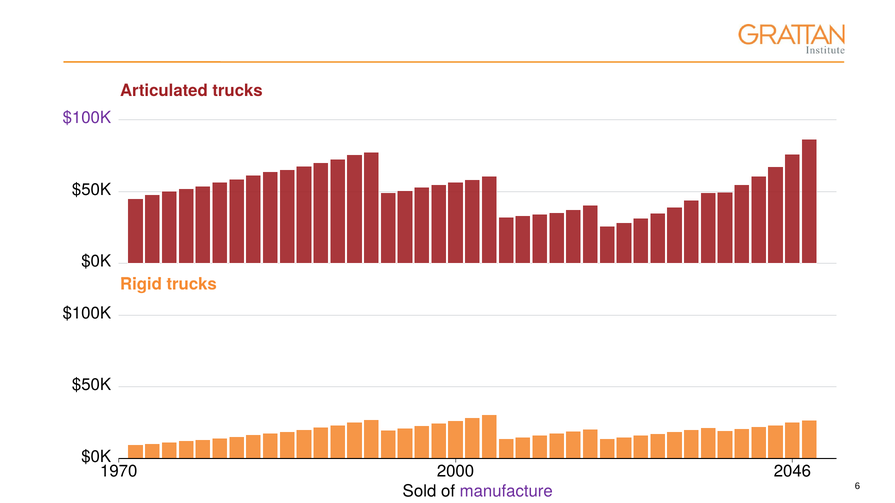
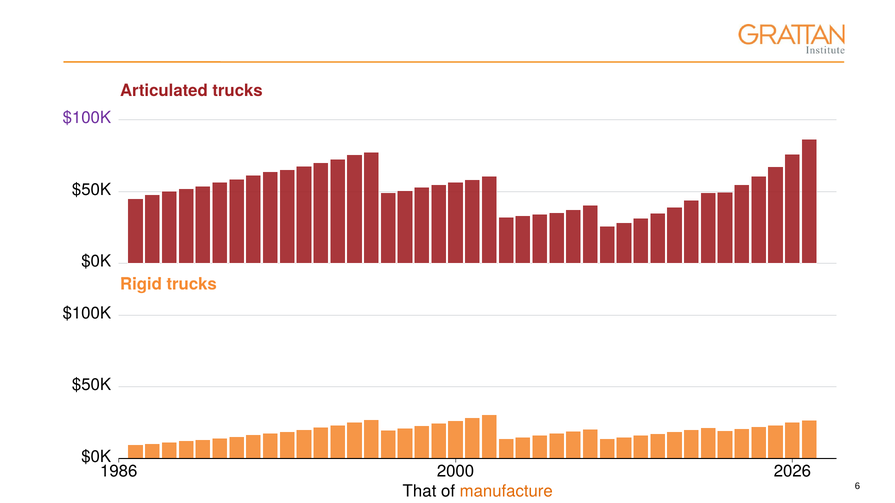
1970: 1970 -> 1986
2046: 2046 -> 2026
Sold: Sold -> That
manufacture colour: purple -> orange
